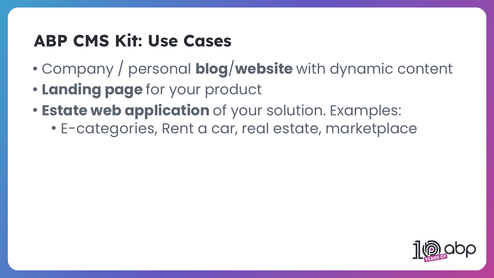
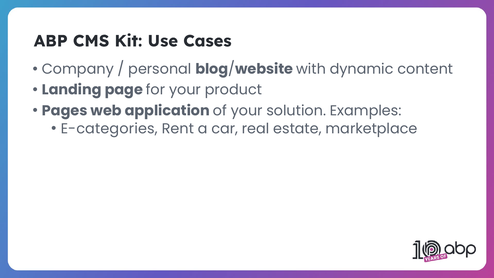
Estate at (65, 111): Estate -> Pages
